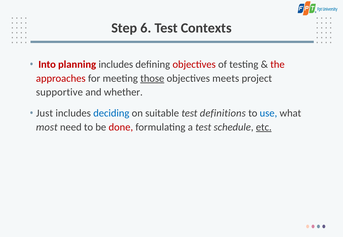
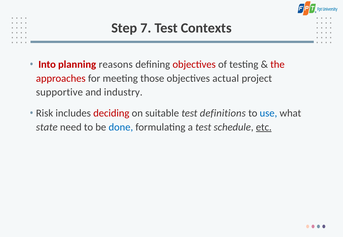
6: 6 -> 7
planning includes: includes -> reasons
those underline: present -> none
meets: meets -> actual
whether: whether -> industry
Just: Just -> Risk
deciding colour: blue -> red
most: most -> state
done colour: red -> blue
